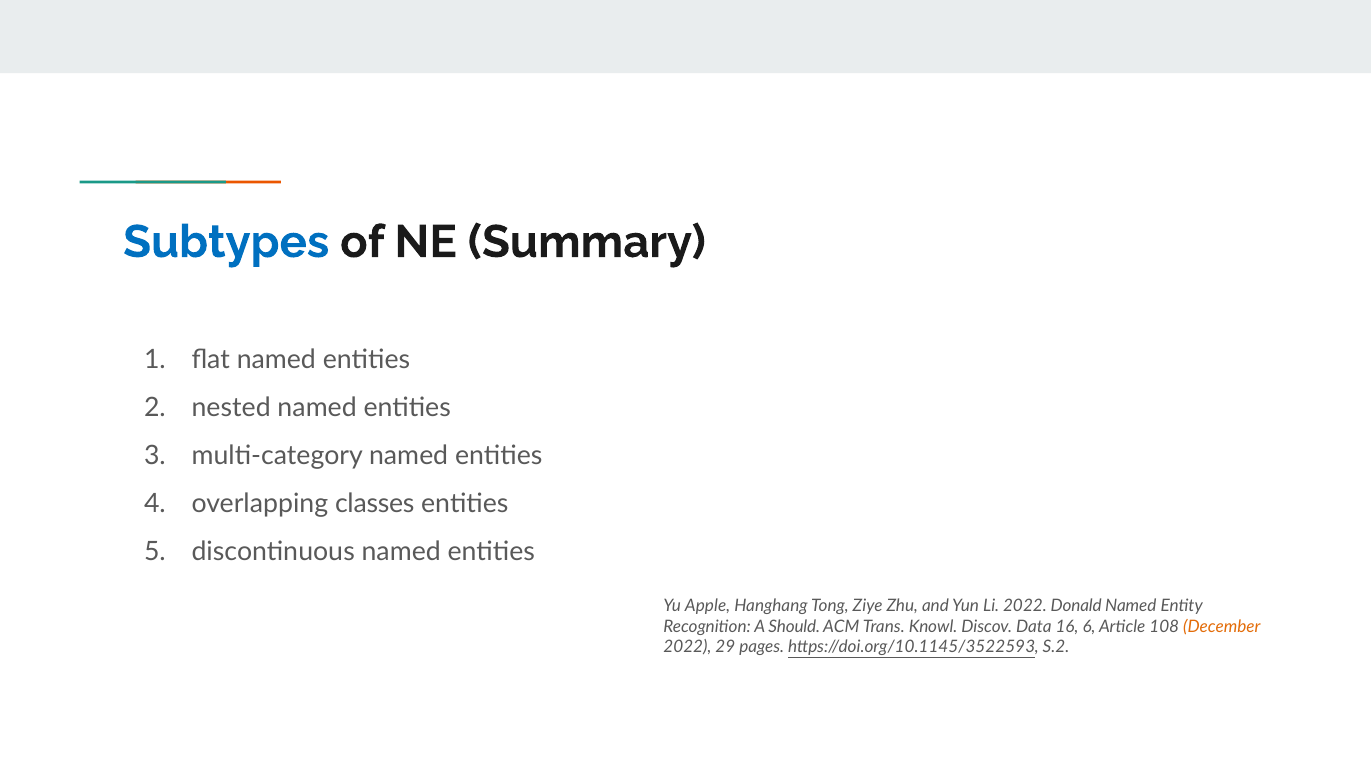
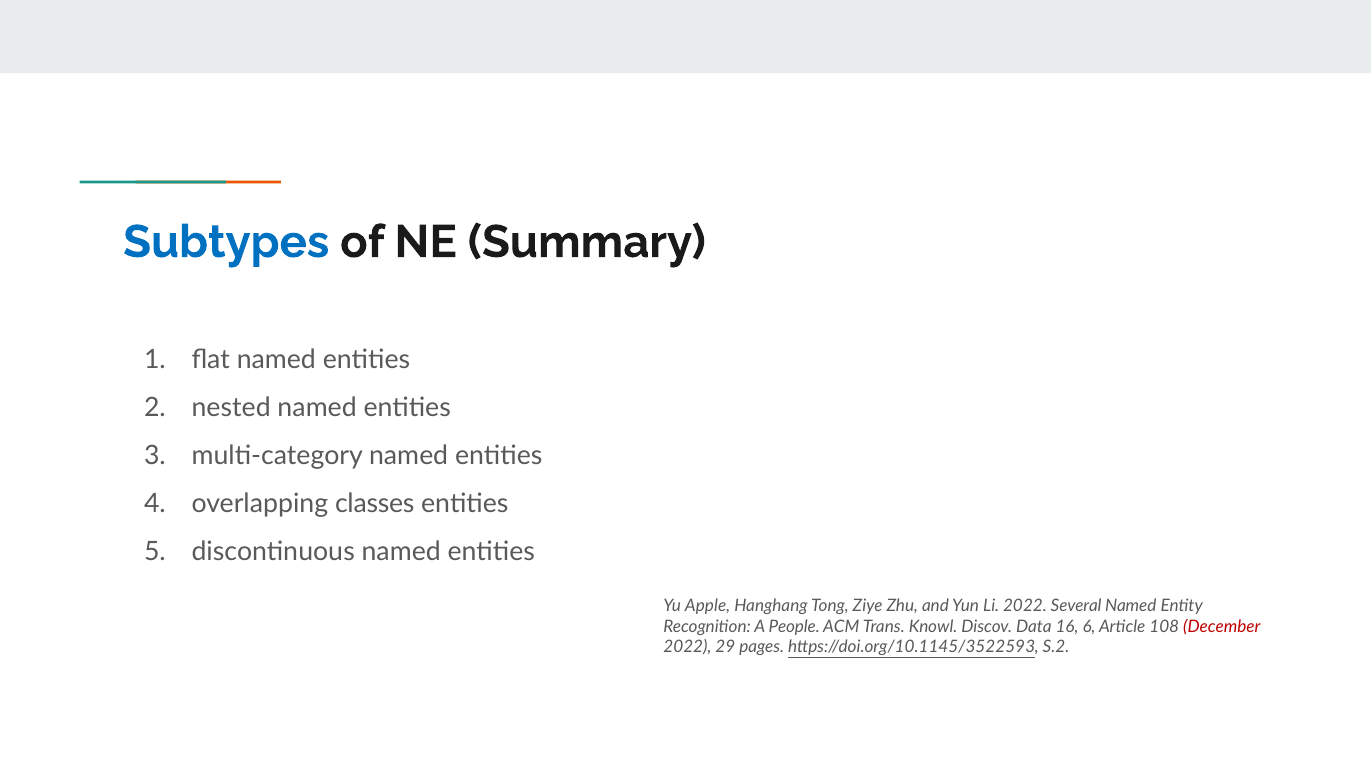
Donald: Donald -> Several
Should: Should -> People
December colour: orange -> red
